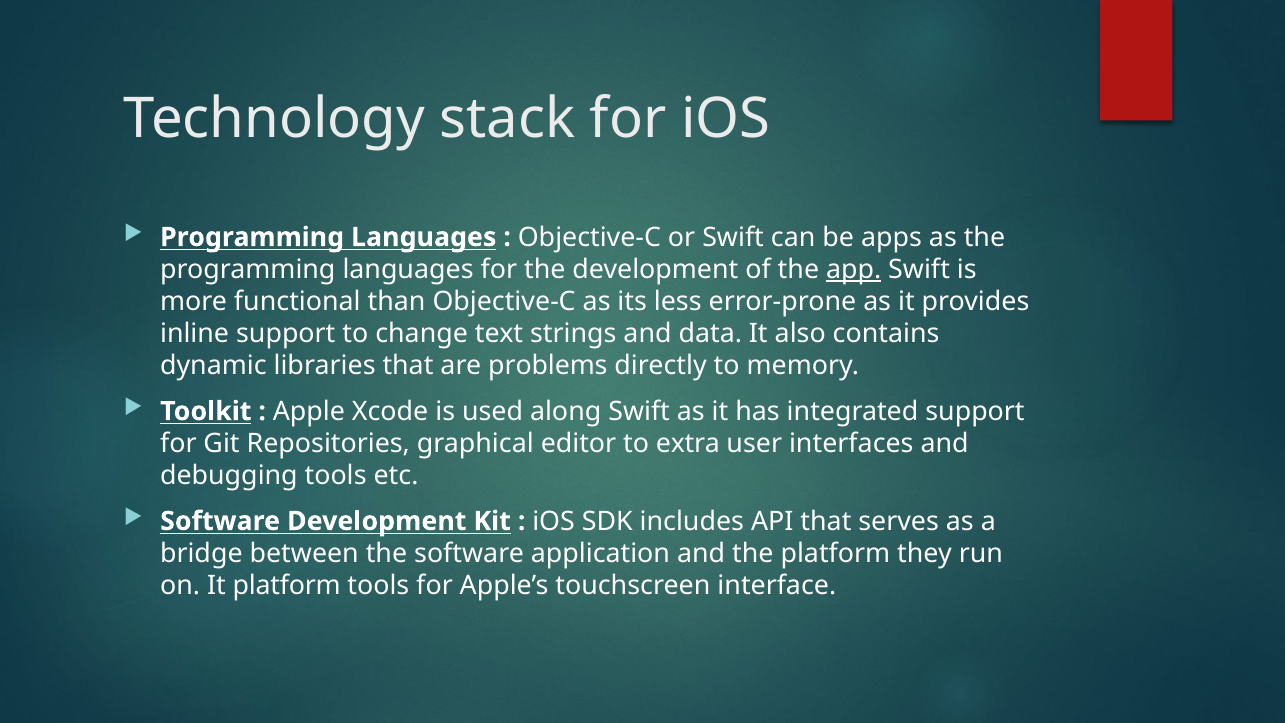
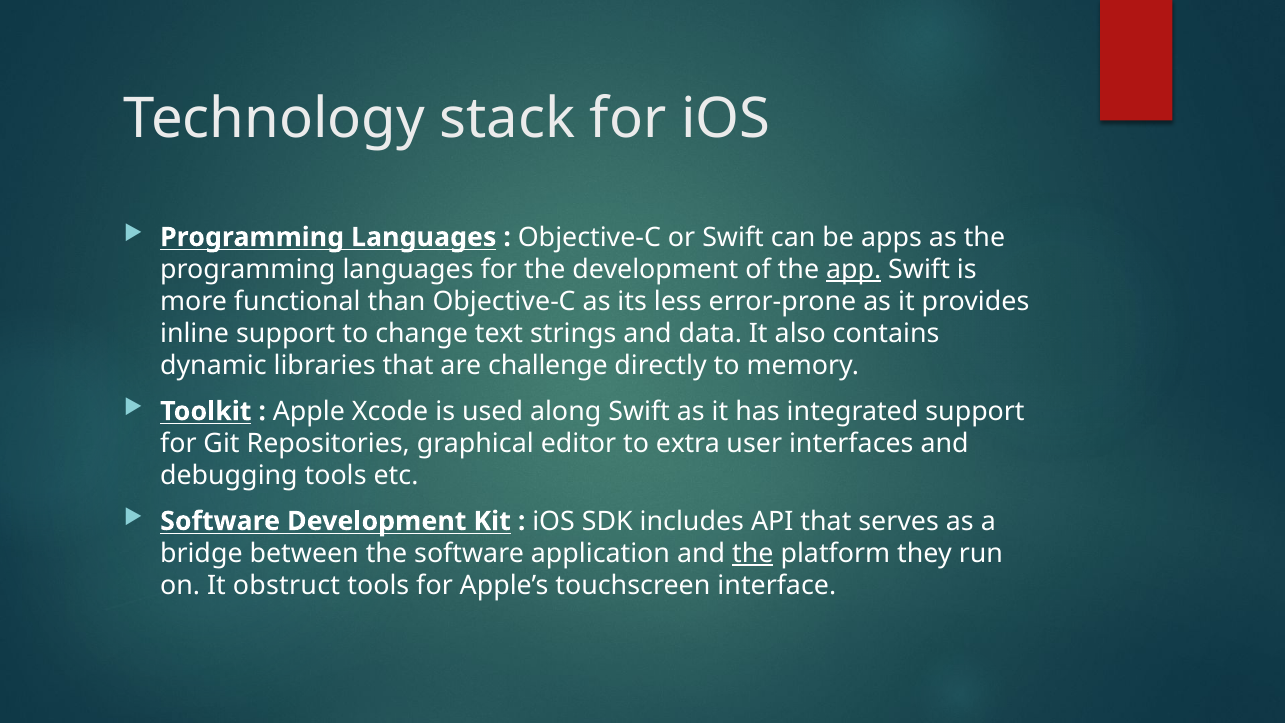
problems: problems -> challenge
the at (753, 553) underline: none -> present
It platform: platform -> obstruct
